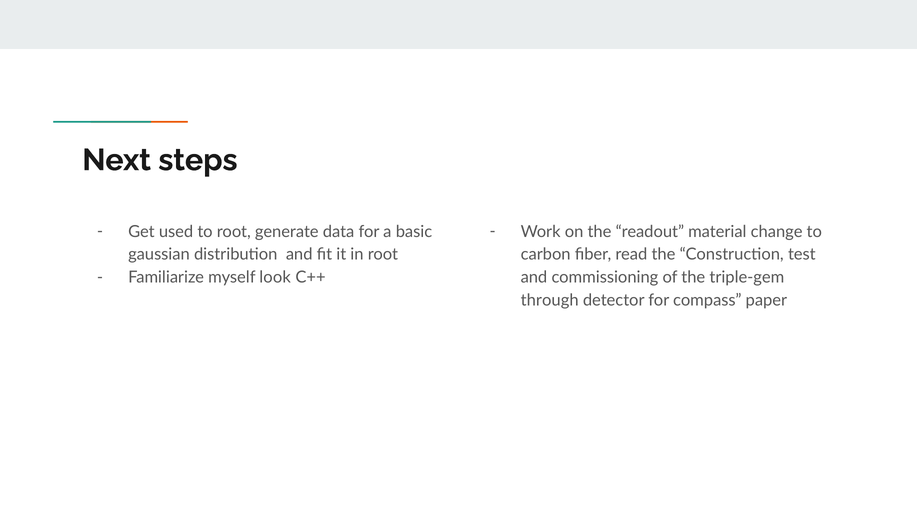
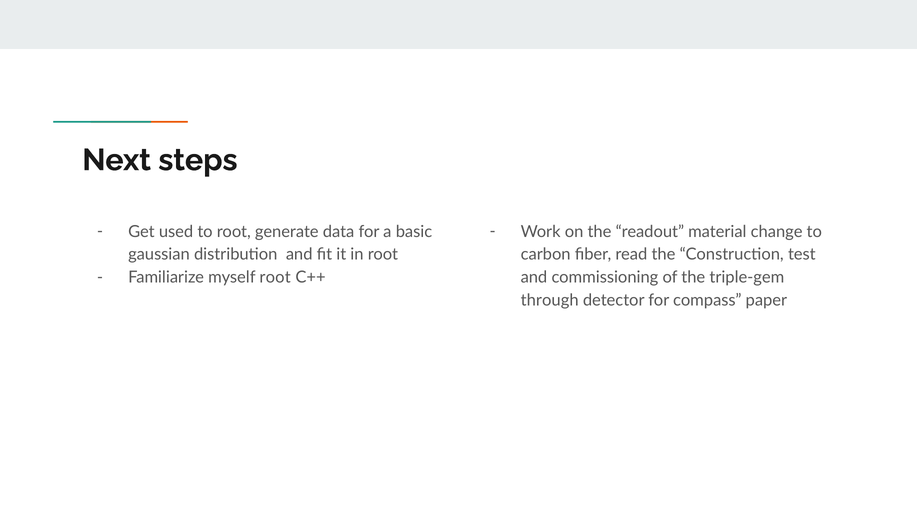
myself look: look -> root
